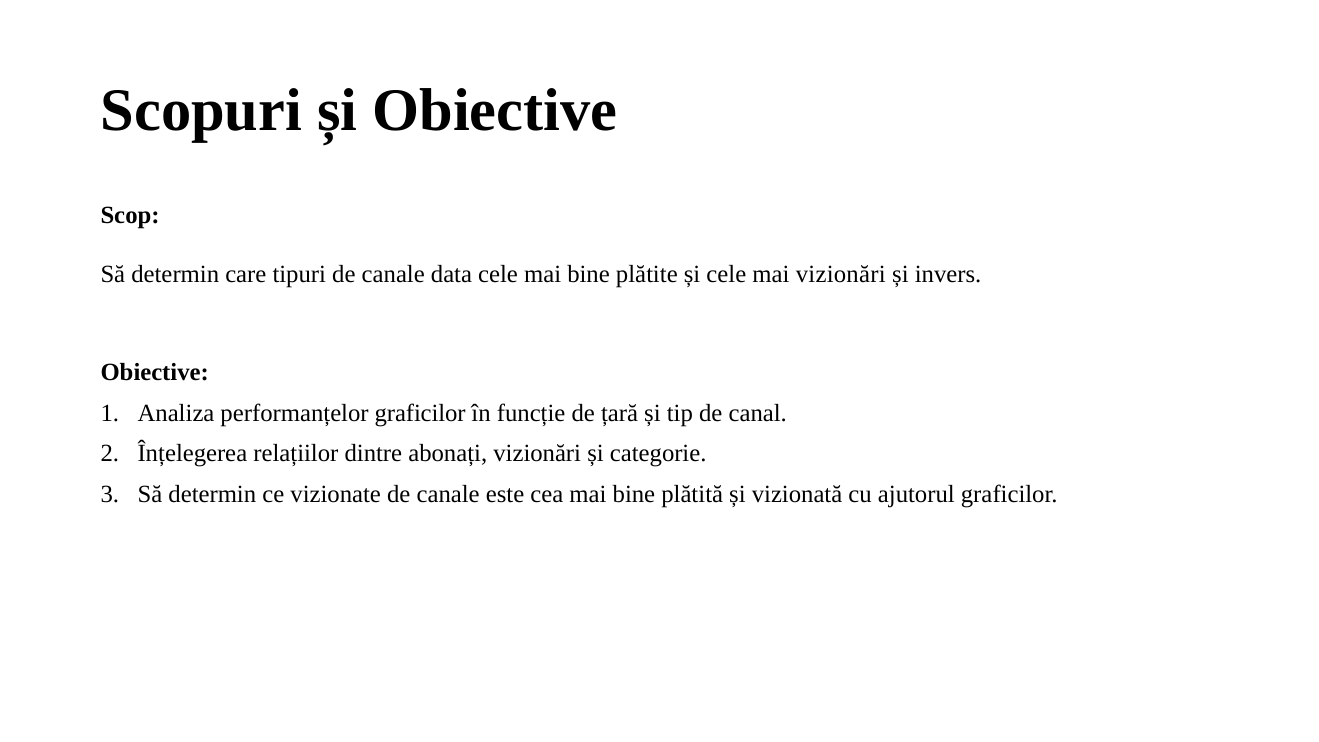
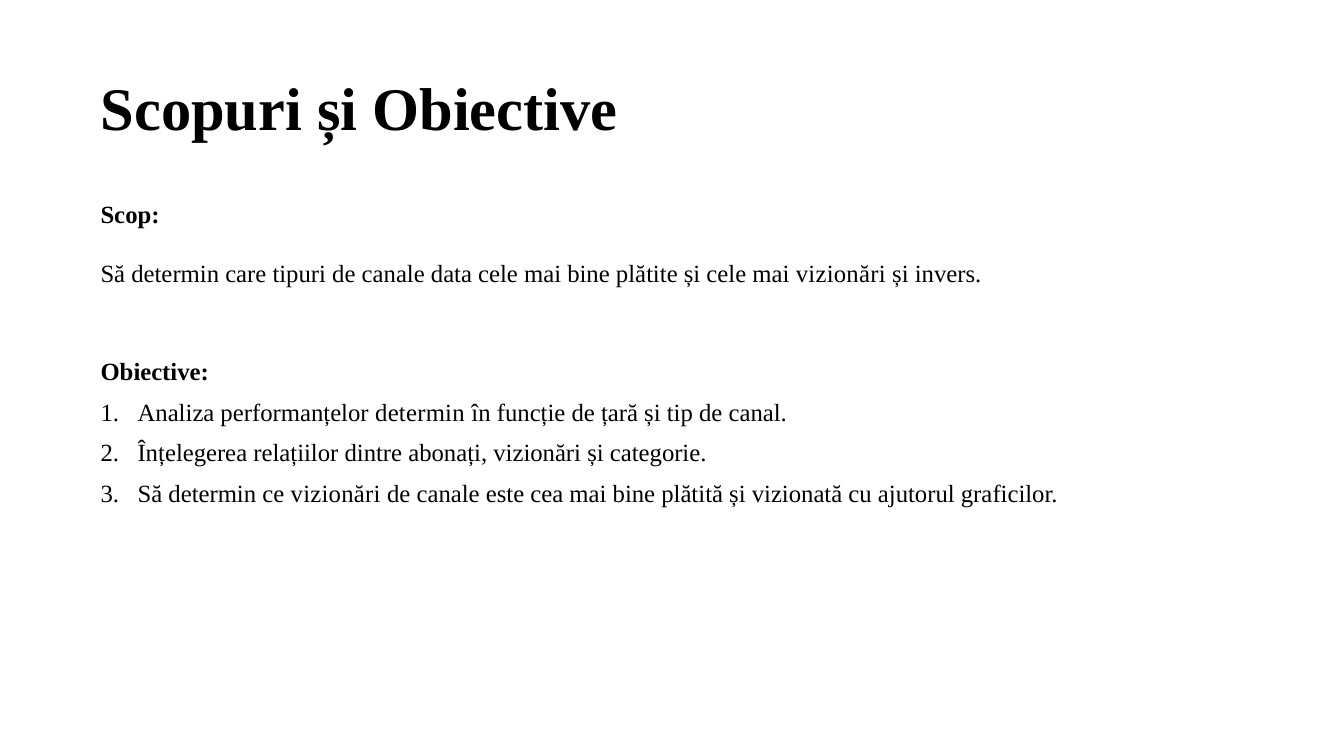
performanțelor graficilor: graficilor -> determin
ce vizionate: vizionate -> vizionări
